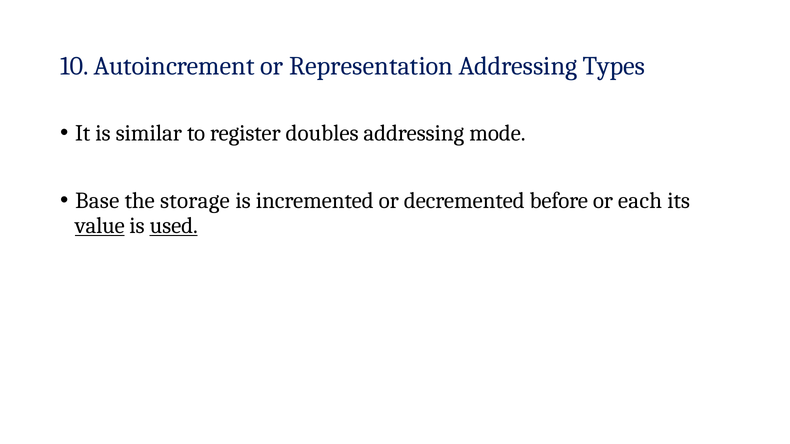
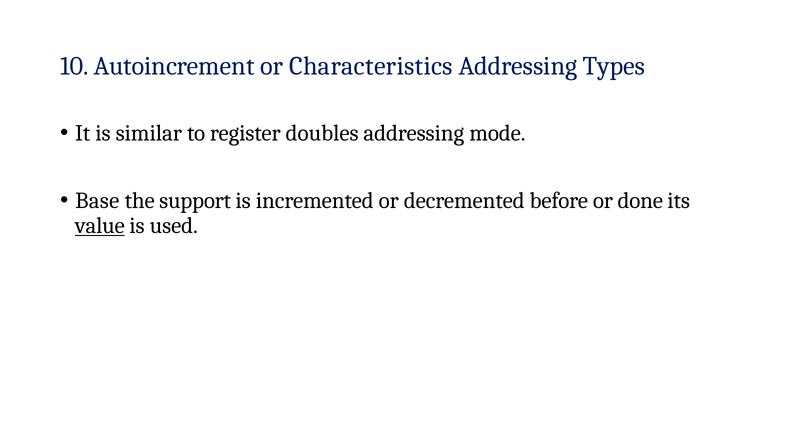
Representation: Representation -> Characteristics
storage: storage -> support
each: each -> done
used underline: present -> none
